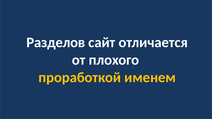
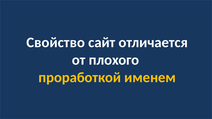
Разделов: Разделов -> Свойство
